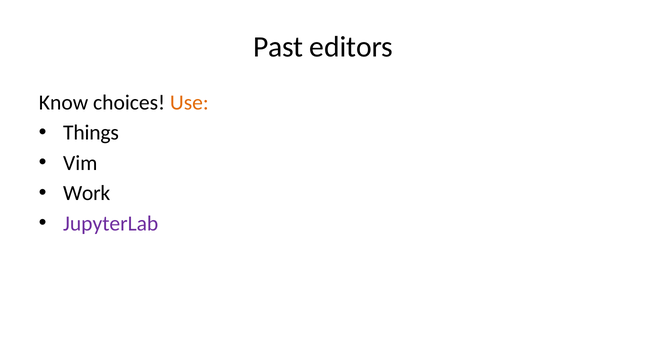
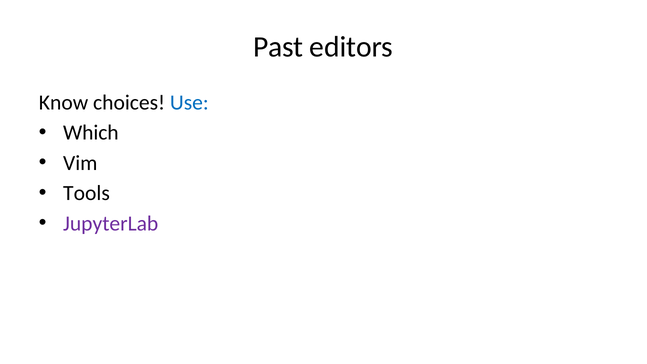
Use colour: orange -> blue
Things: Things -> Which
Work: Work -> Tools
